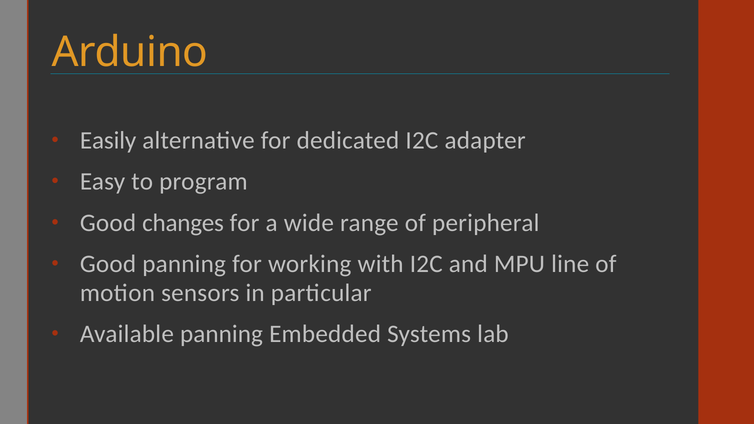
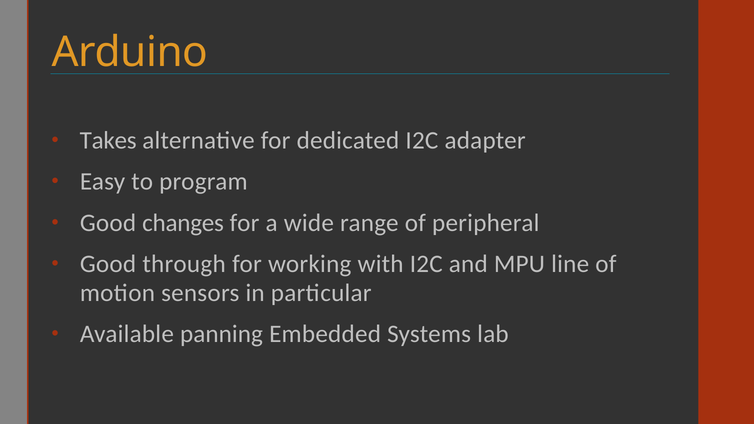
Easily: Easily -> Takes
Good panning: panning -> through
